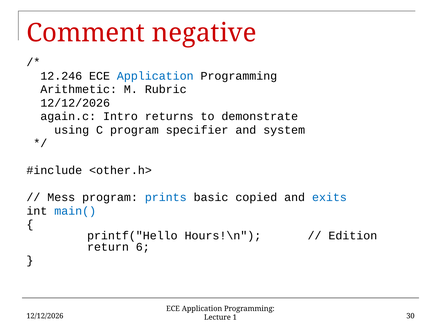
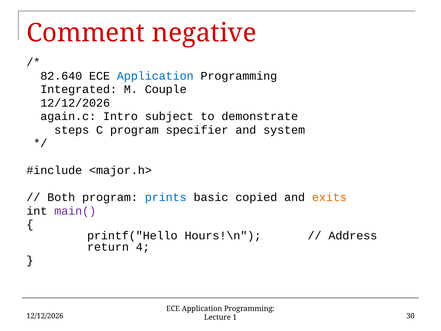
12.246: 12.246 -> 82.640
Arithmetic: Arithmetic -> Integrated
Rubric: Rubric -> Couple
returns: returns -> subject
using: using -> steps
<other.h>: <other.h> -> <major.h>
Mess: Mess -> Both
exits colour: blue -> orange
main( colour: blue -> purple
Edition: Edition -> Address
6: 6 -> 4
